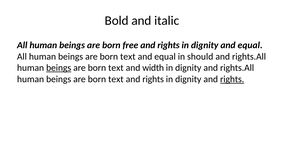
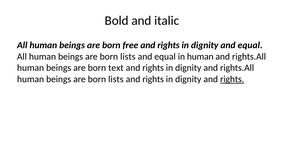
text at (128, 56): text -> lists
in should: should -> human
beings at (59, 68) underline: present -> none
width at (153, 68): width -> rights
text at (116, 79): text -> lists
